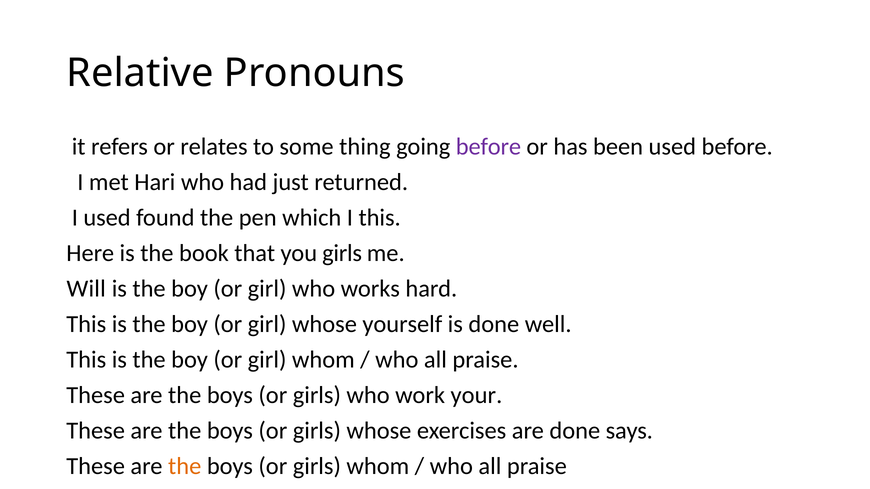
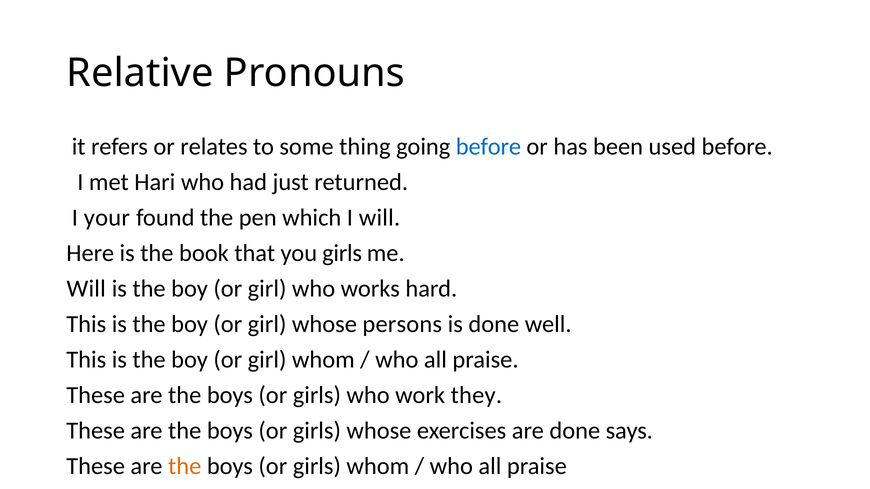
before at (488, 147) colour: purple -> blue
I used: used -> your
I this: this -> will
yourself: yourself -> persons
your: your -> they
